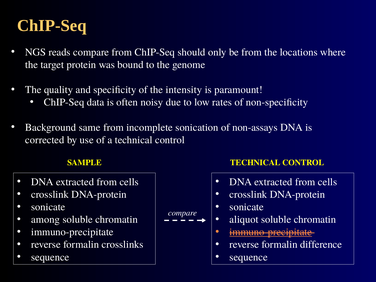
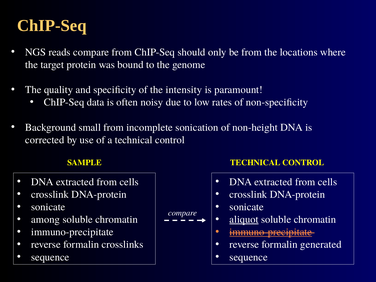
same: same -> small
non-assays: non-assays -> non-height
aliquot underline: none -> present
difference: difference -> generated
